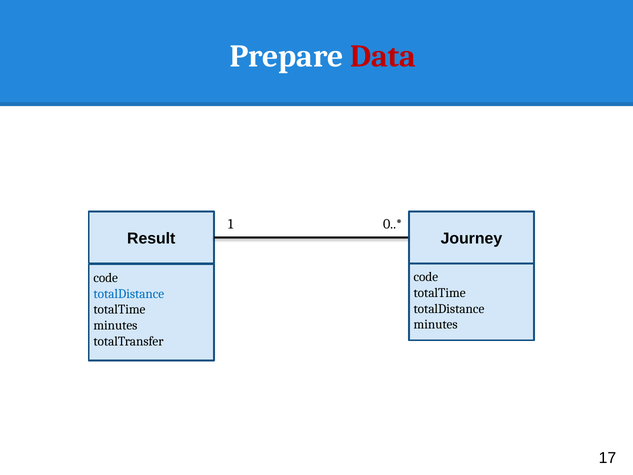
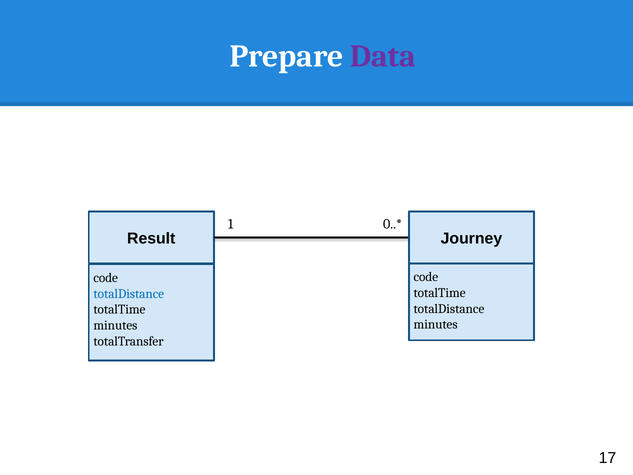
Data colour: red -> purple
